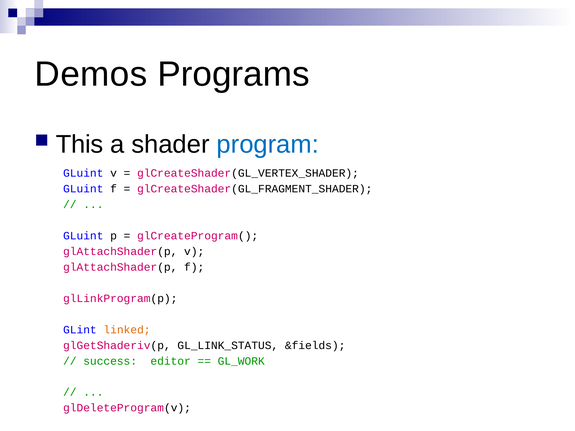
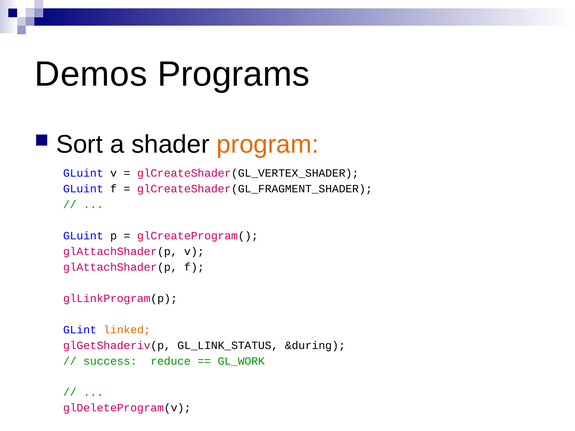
This: This -> Sort
program colour: blue -> orange
&fields: &fields -> &during
editor: editor -> reduce
